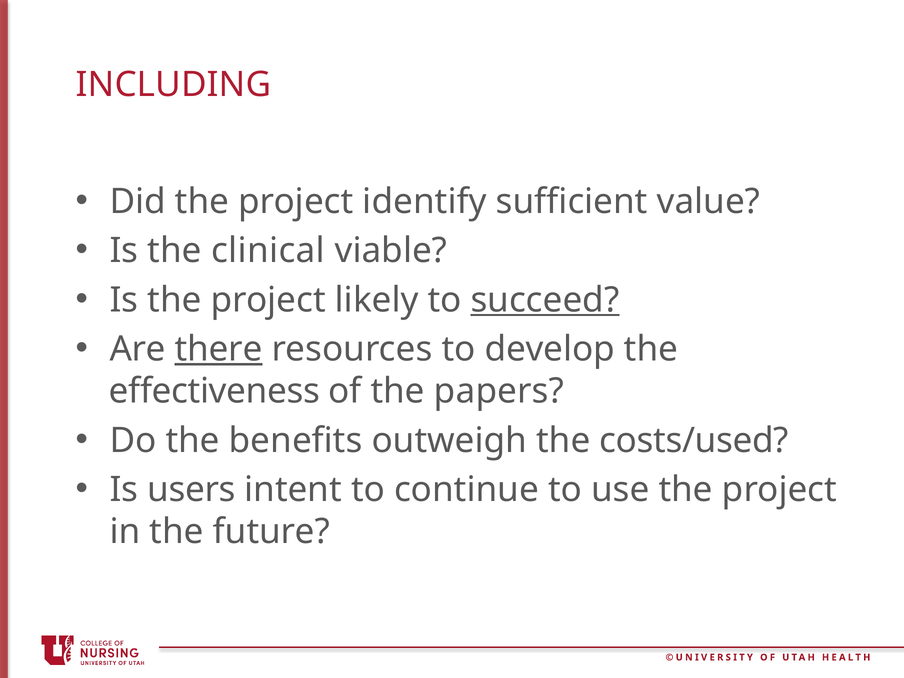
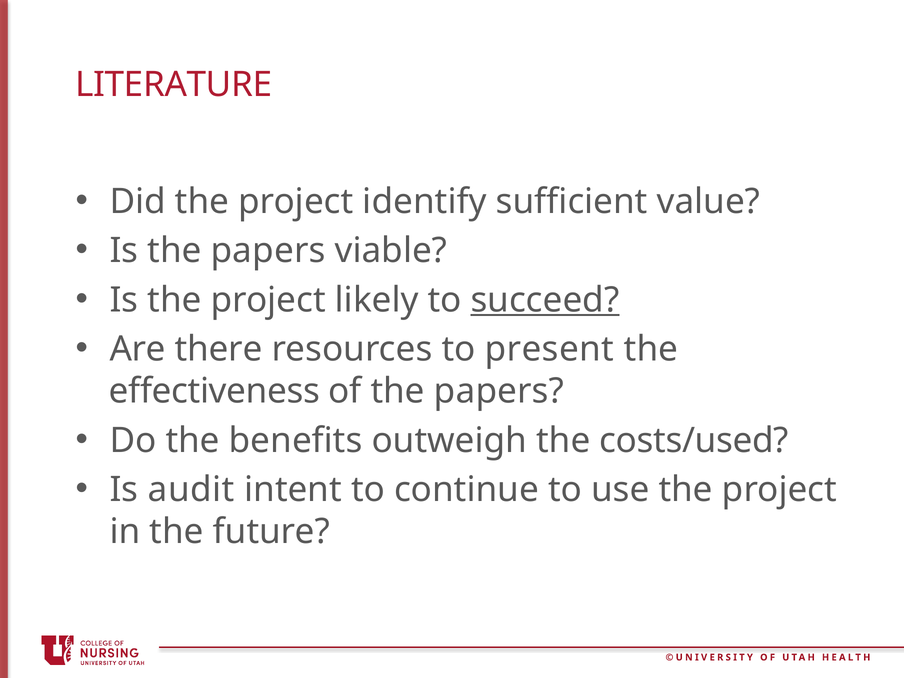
INCLUDING: INCLUDING -> LITERATURE
Is the clinical: clinical -> papers
there underline: present -> none
develop: develop -> present
users: users -> audit
